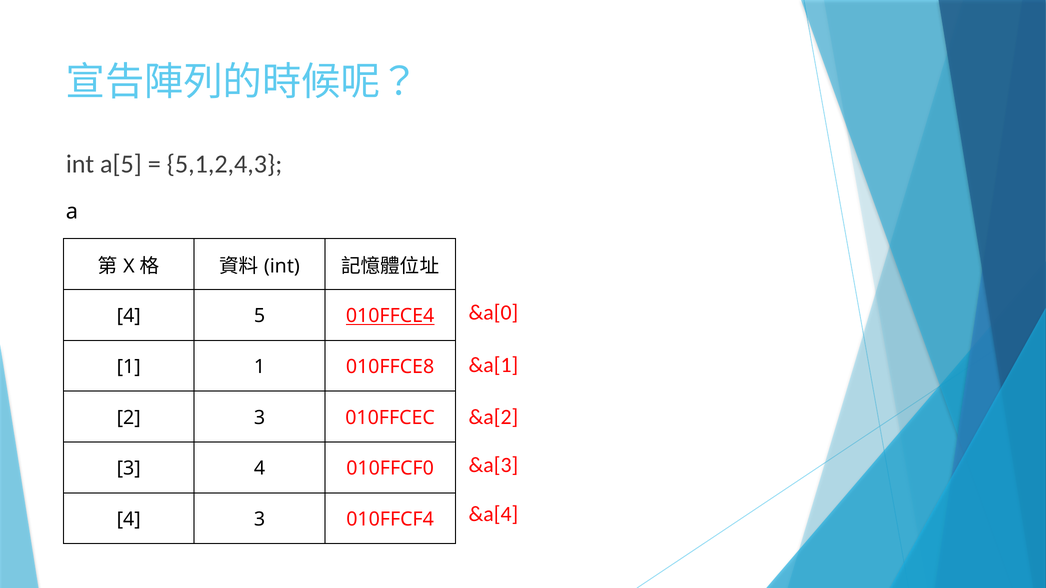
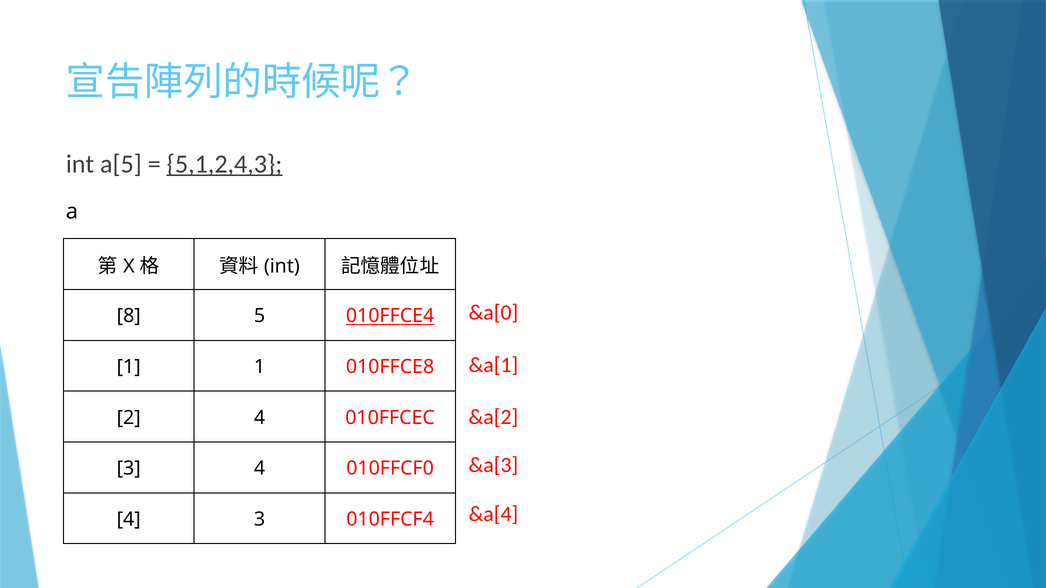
5,1,2,4,3 underline: none -> present
4 at (129, 316): 4 -> 8
2 3: 3 -> 4
